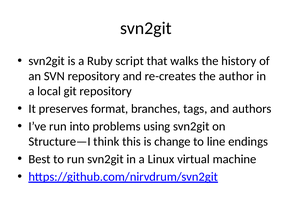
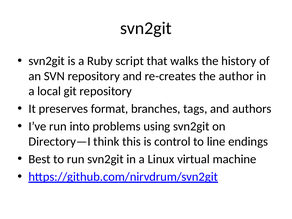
Structure—I: Structure—I -> Directory—I
change: change -> control
